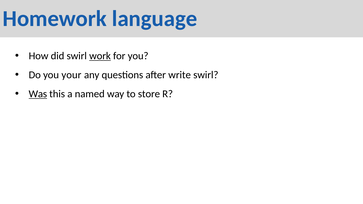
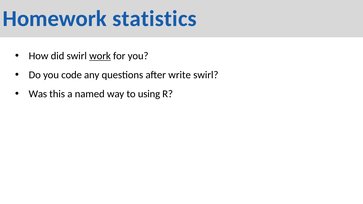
language: language -> statistics
your: your -> code
Was underline: present -> none
store: store -> using
